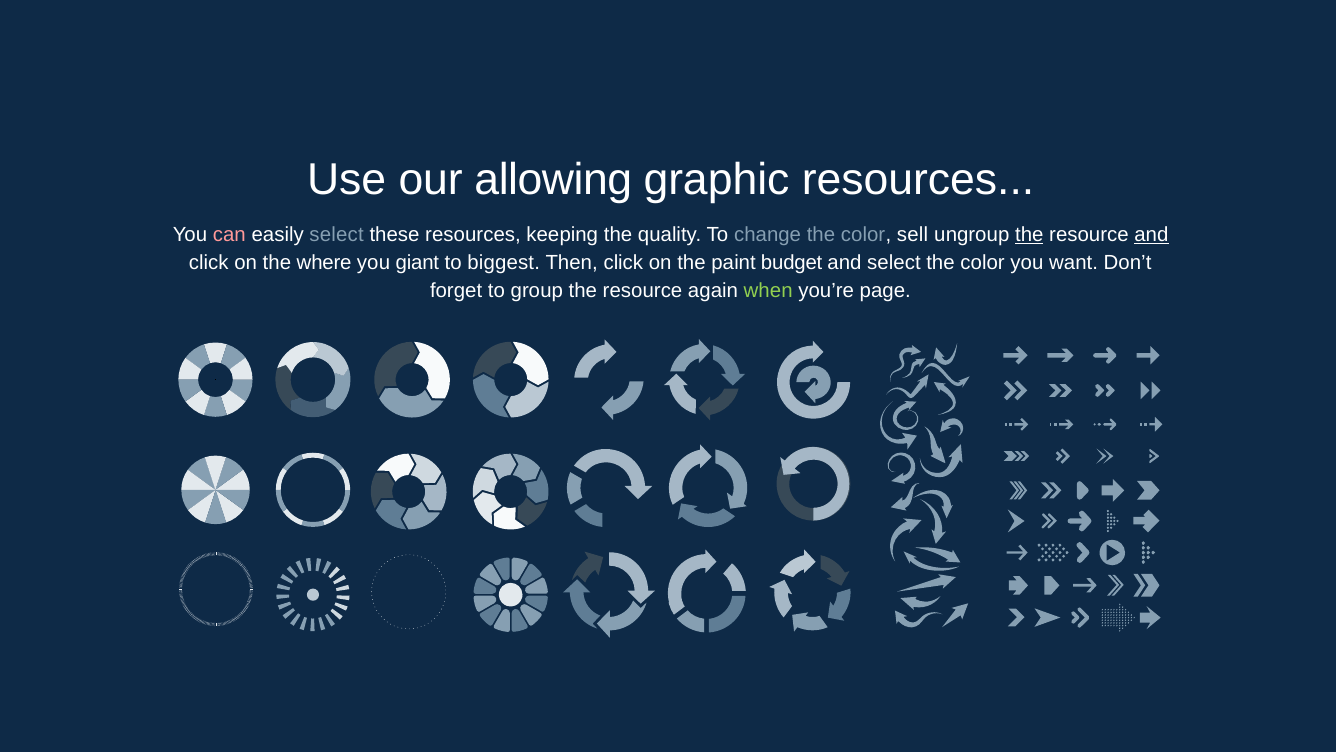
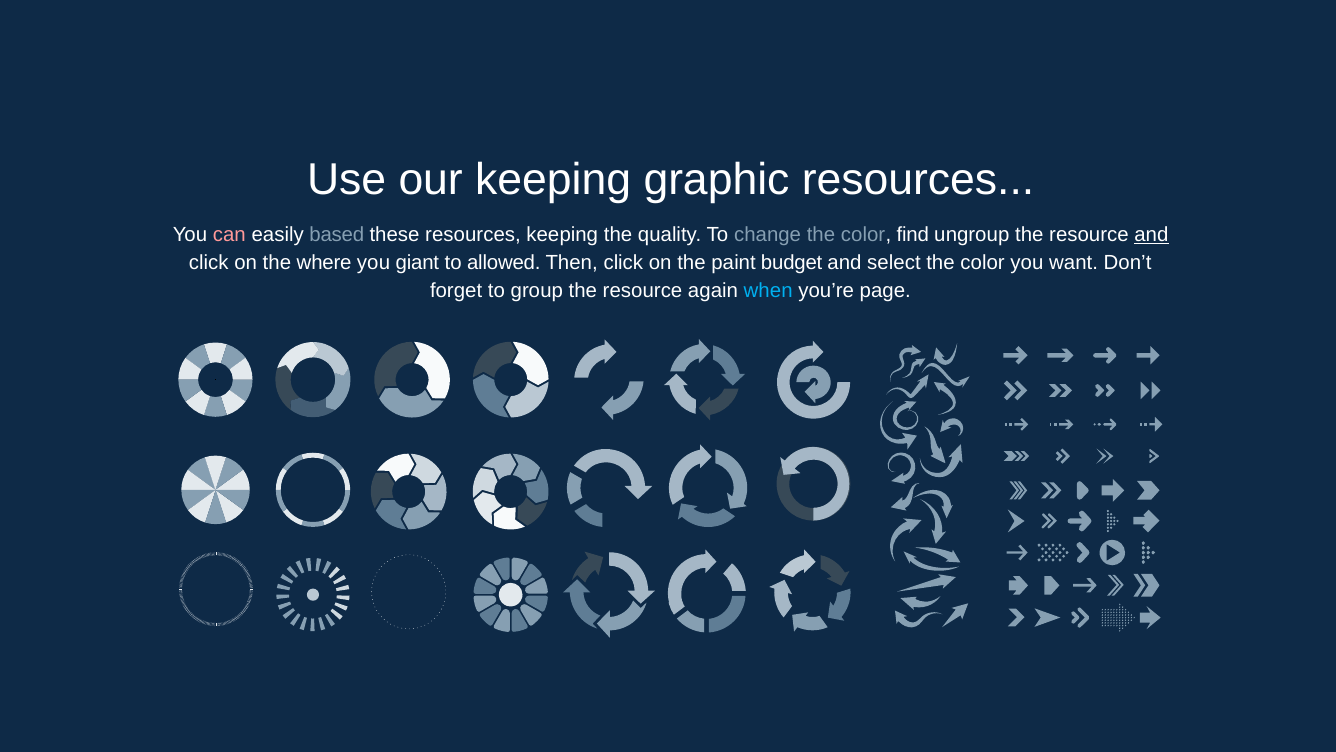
our allowing: allowing -> keeping
easily select: select -> based
sell: sell -> find
the at (1029, 234) underline: present -> none
biggest: biggest -> allowed
when colour: light green -> light blue
